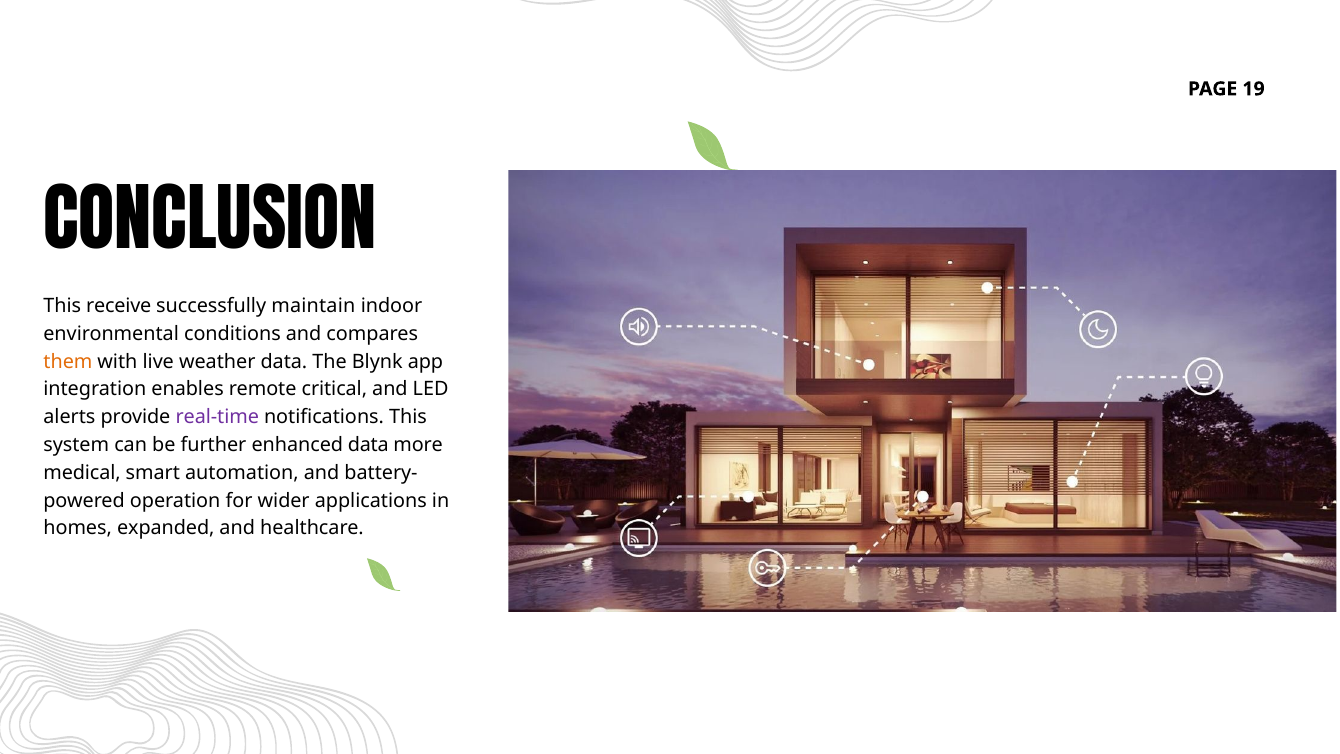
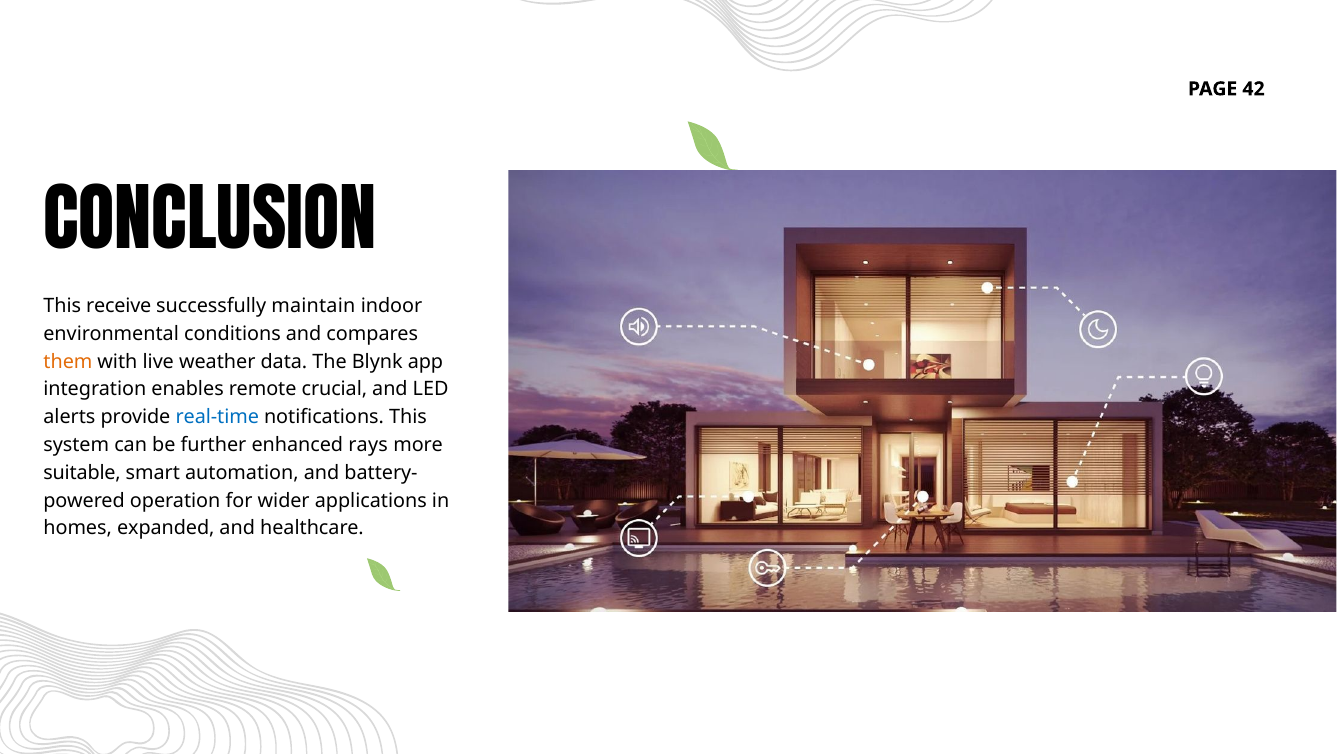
19: 19 -> 42
critical: critical -> crucial
real-time colour: purple -> blue
enhanced data: data -> rays
medical: medical -> suitable
